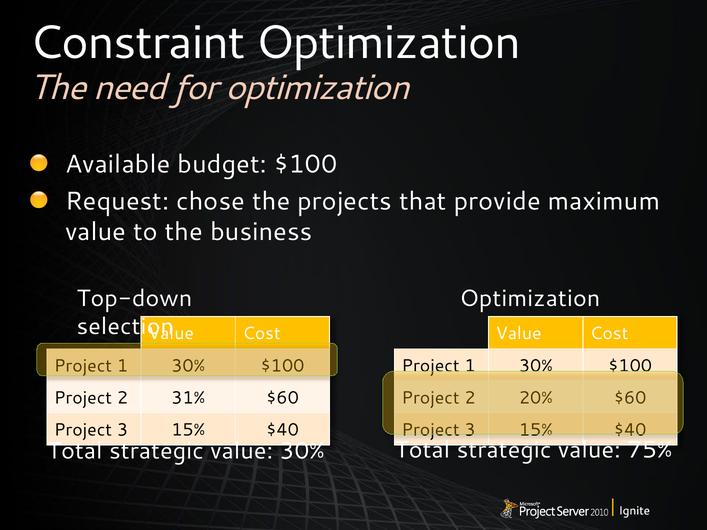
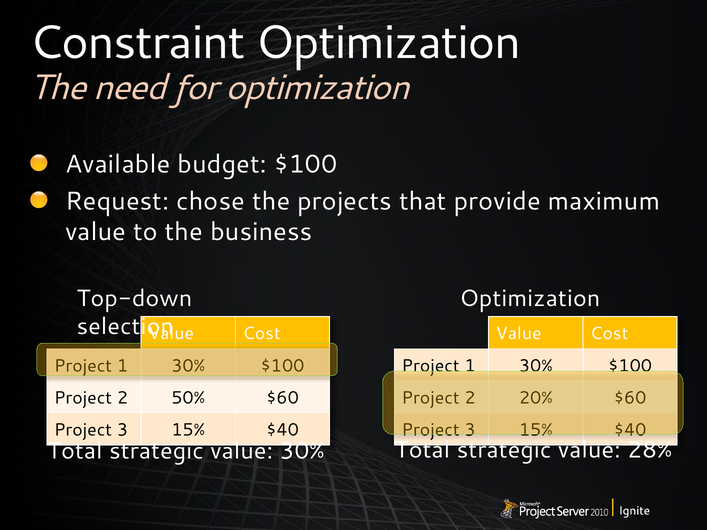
31%: 31% -> 50%
75%: 75% -> 28%
